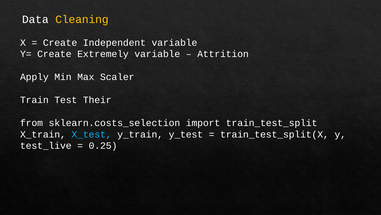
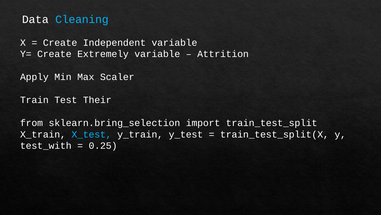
Cleaning colour: yellow -> light blue
sklearn.costs_selection: sklearn.costs_selection -> sklearn.bring_selection
test_live: test_live -> test_with
